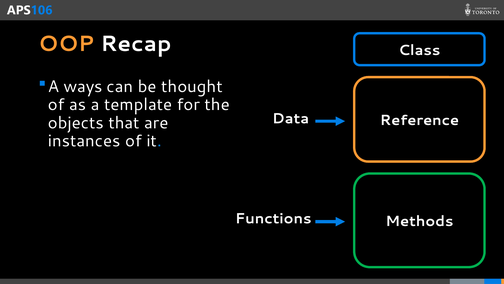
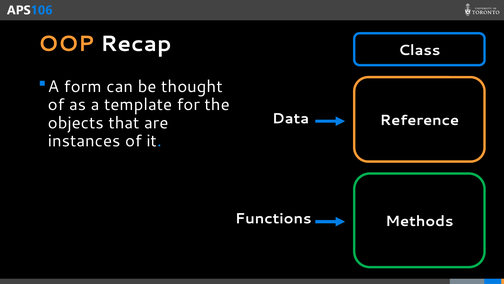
ways: ways -> form
